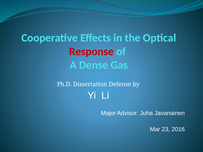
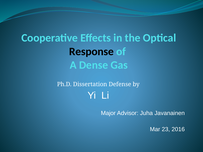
Response colour: red -> black
